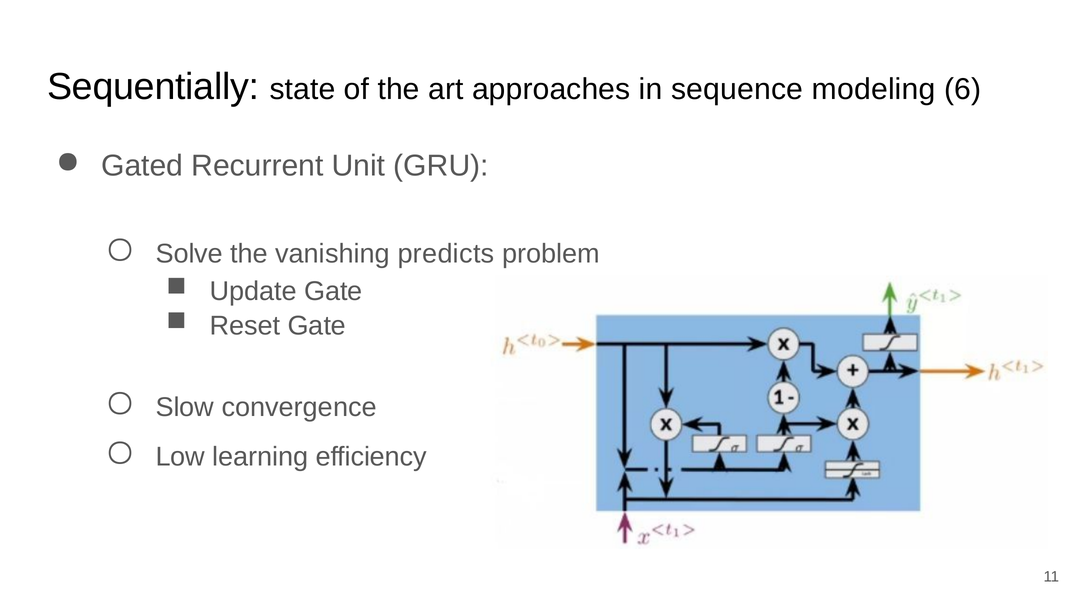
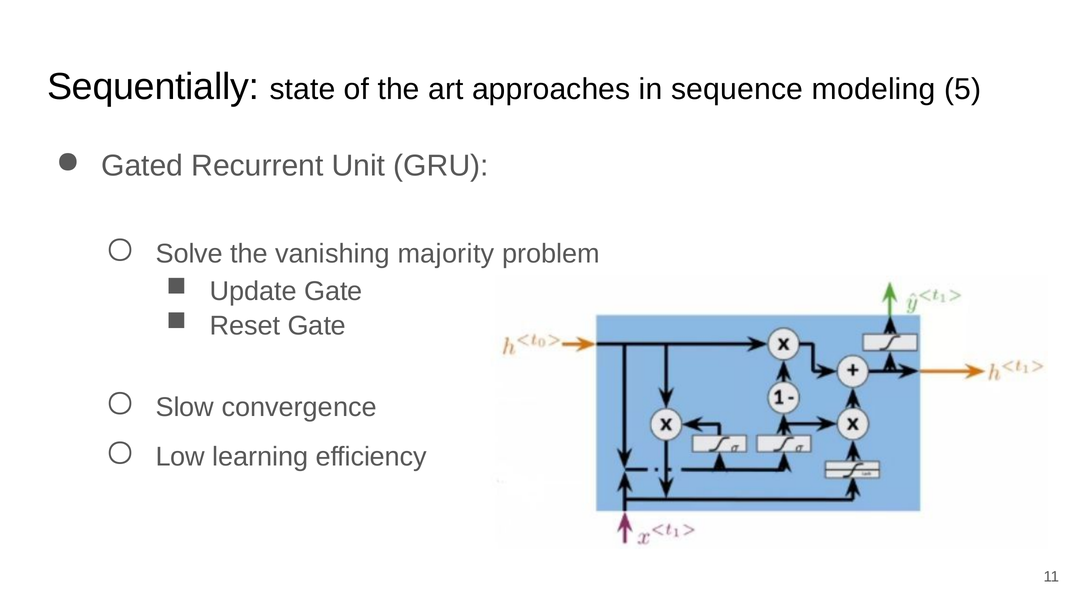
6: 6 -> 5
predicts: predicts -> majority
